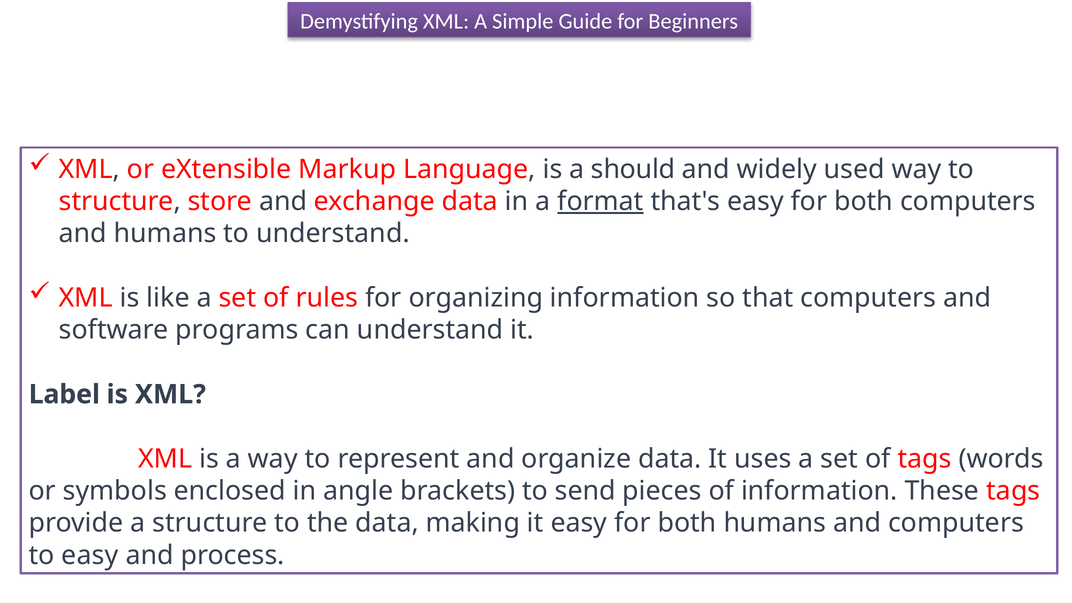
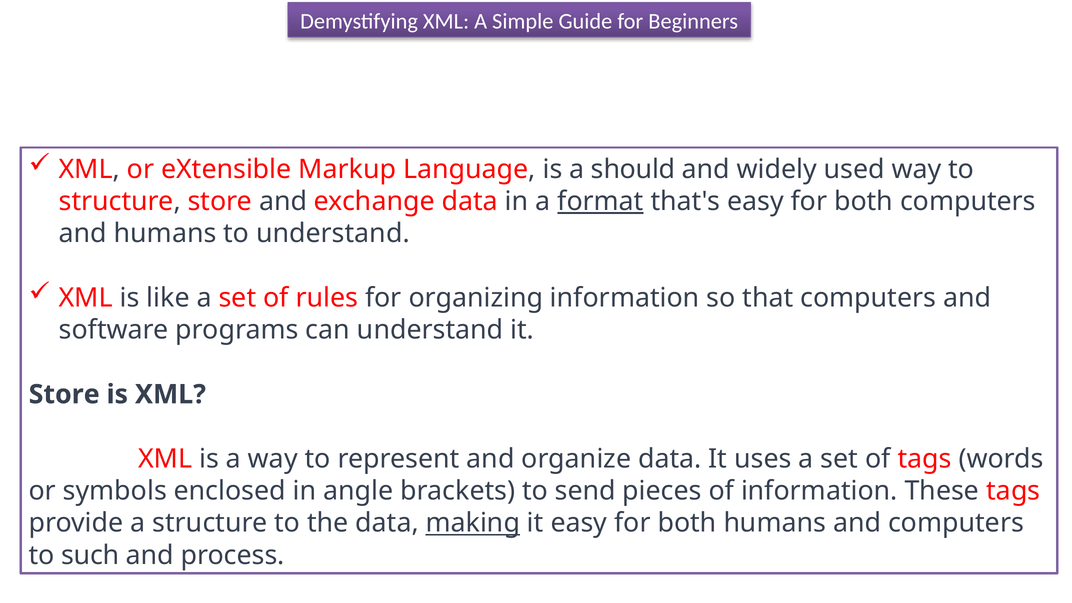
Label at (64, 394): Label -> Store
making underline: none -> present
to easy: easy -> such
